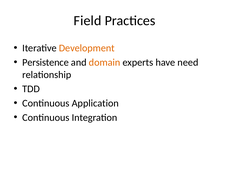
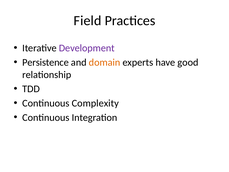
Development colour: orange -> purple
need: need -> good
Application: Application -> Complexity
